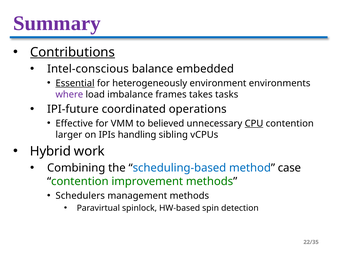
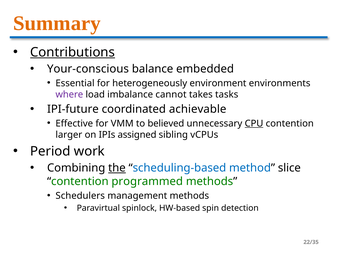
Summary colour: purple -> orange
Intel-conscious: Intel-conscious -> Your-conscious
Essential underline: present -> none
frames: frames -> cannot
operations: operations -> achievable
handling: handling -> assigned
Hybrid: Hybrid -> Period
the underline: none -> present
case: case -> slice
improvement: improvement -> programmed
